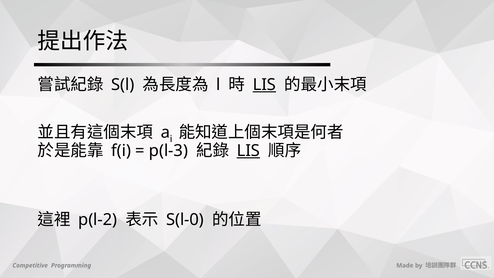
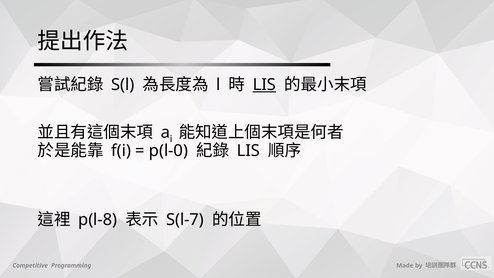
p(l-3: p(l-3 -> p(l-0
LIS at (248, 151) underline: present -> none
p(l-2: p(l-2 -> p(l-8
S(l-0: S(l-0 -> S(l-7
